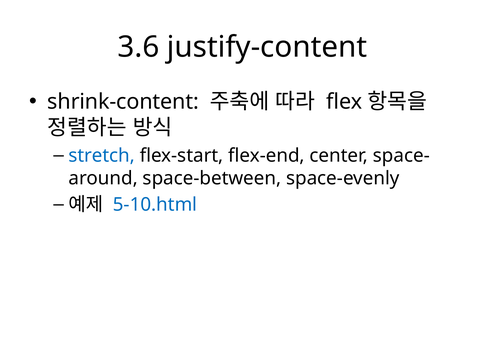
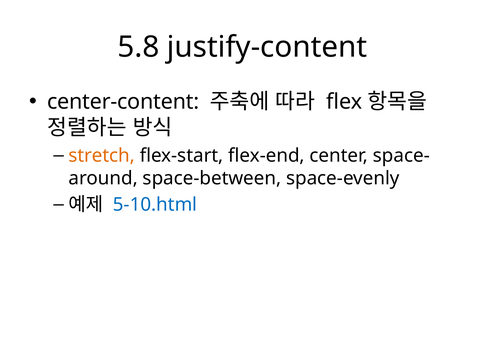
3.6: 3.6 -> 5.8
shrink-content: shrink-content -> center-content
stretch colour: blue -> orange
